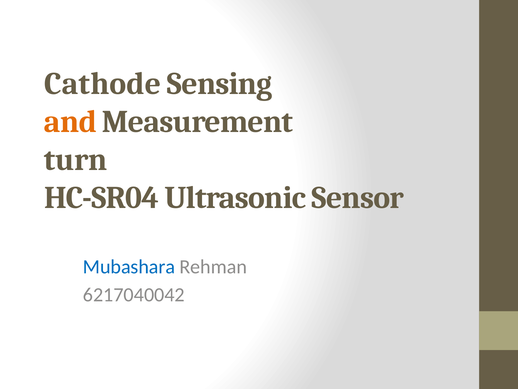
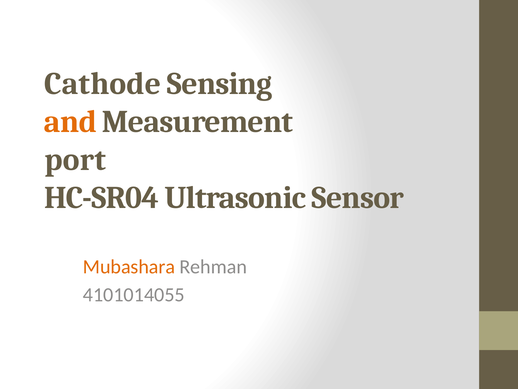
turn: turn -> port
Mubashara colour: blue -> orange
6217040042: 6217040042 -> 4101014055
